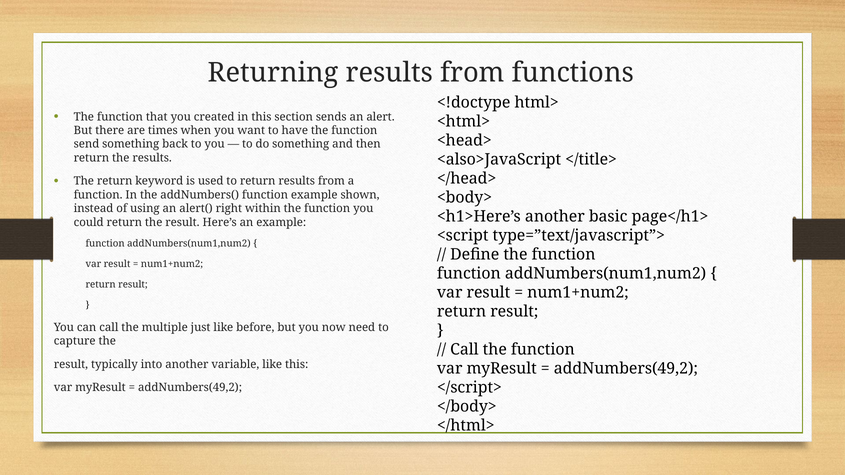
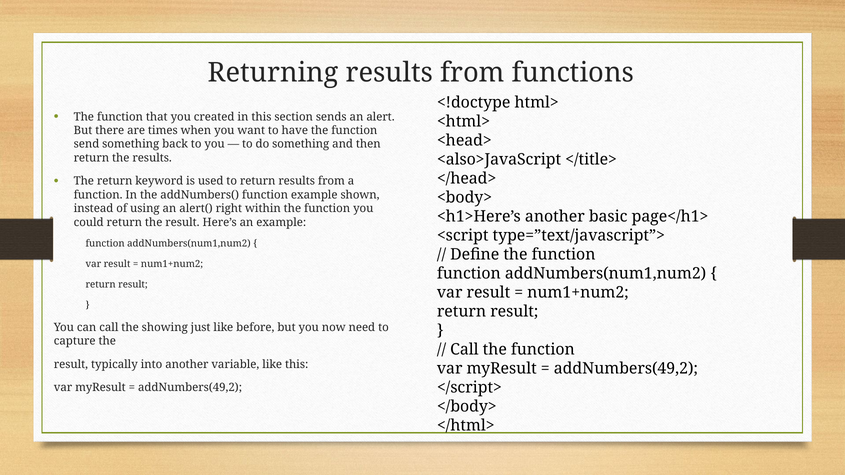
multiple: multiple -> showing
